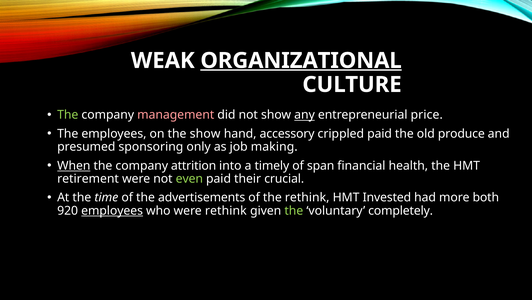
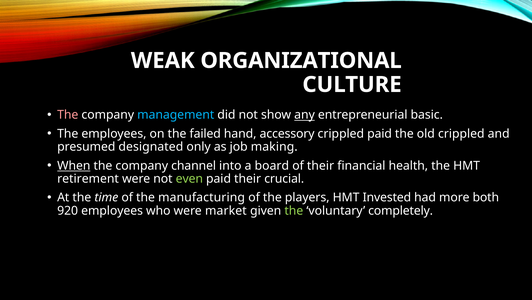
ORGANIZATIONAL underline: present -> none
The at (68, 115) colour: light green -> pink
management colour: pink -> light blue
price: price -> basic
the show: show -> failed
old produce: produce -> crippled
sponsoring: sponsoring -> designated
attrition: attrition -> channel
timely: timely -> board
of span: span -> their
advertisements: advertisements -> manufacturing
the rethink: rethink -> players
employees at (112, 210) underline: present -> none
were rethink: rethink -> market
